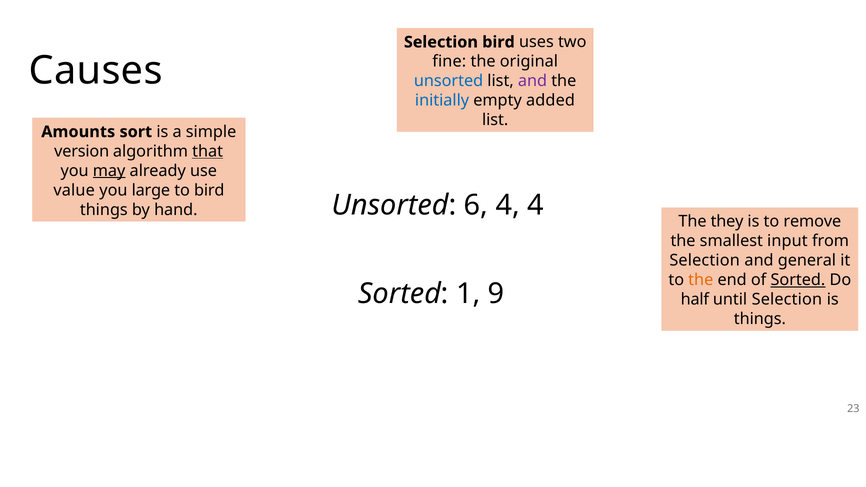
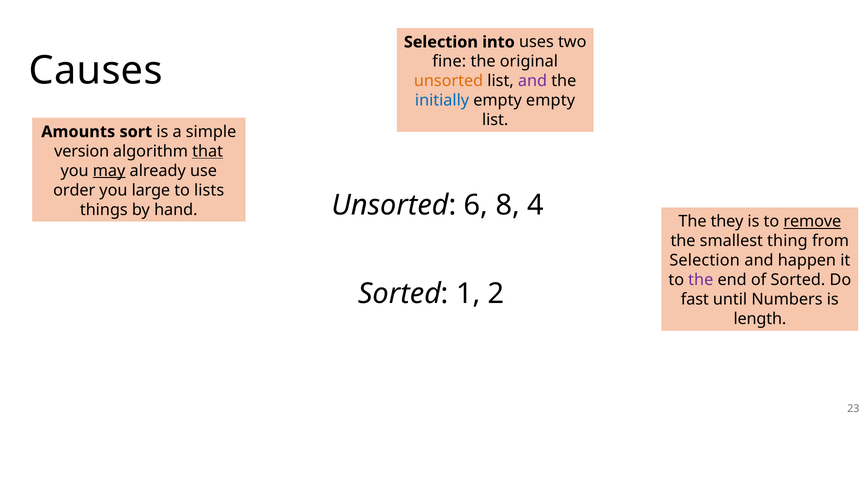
Selection bird: bird -> into
unsorted at (449, 81) colour: blue -> orange
empty added: added -> empty
value: value -> order
to bird: bird -> lists
6 4: 4 -> 8
remove underline: none -> present
input: input -> thing
general: general -> happen
the at (701, 280) colour: orange -> purple
Sorted at (798, 280) underline: present -> none
9: 9 -> 2
half: half -> fast
until Selection: Selection -> Numbers
things at (760, 319): things -> length
